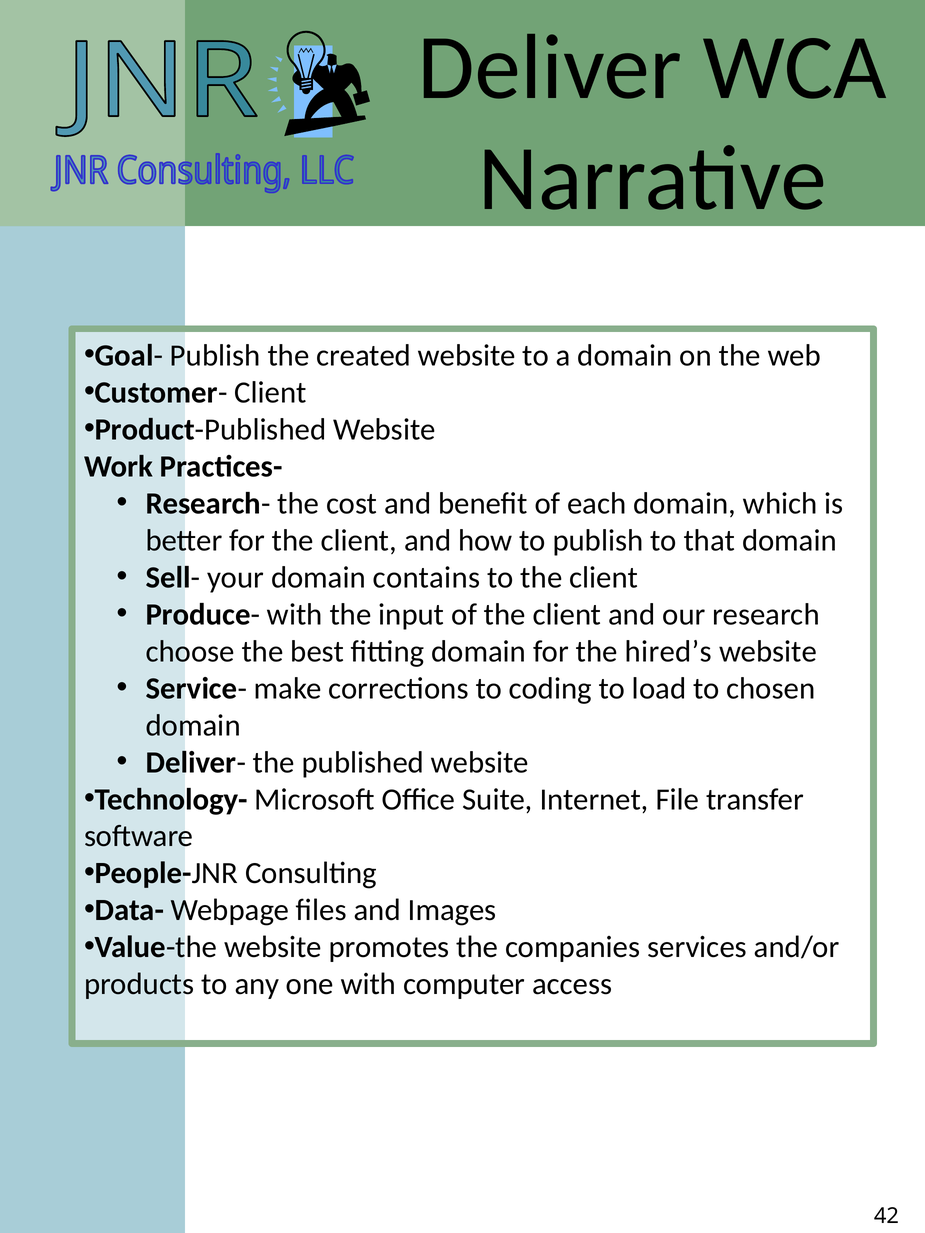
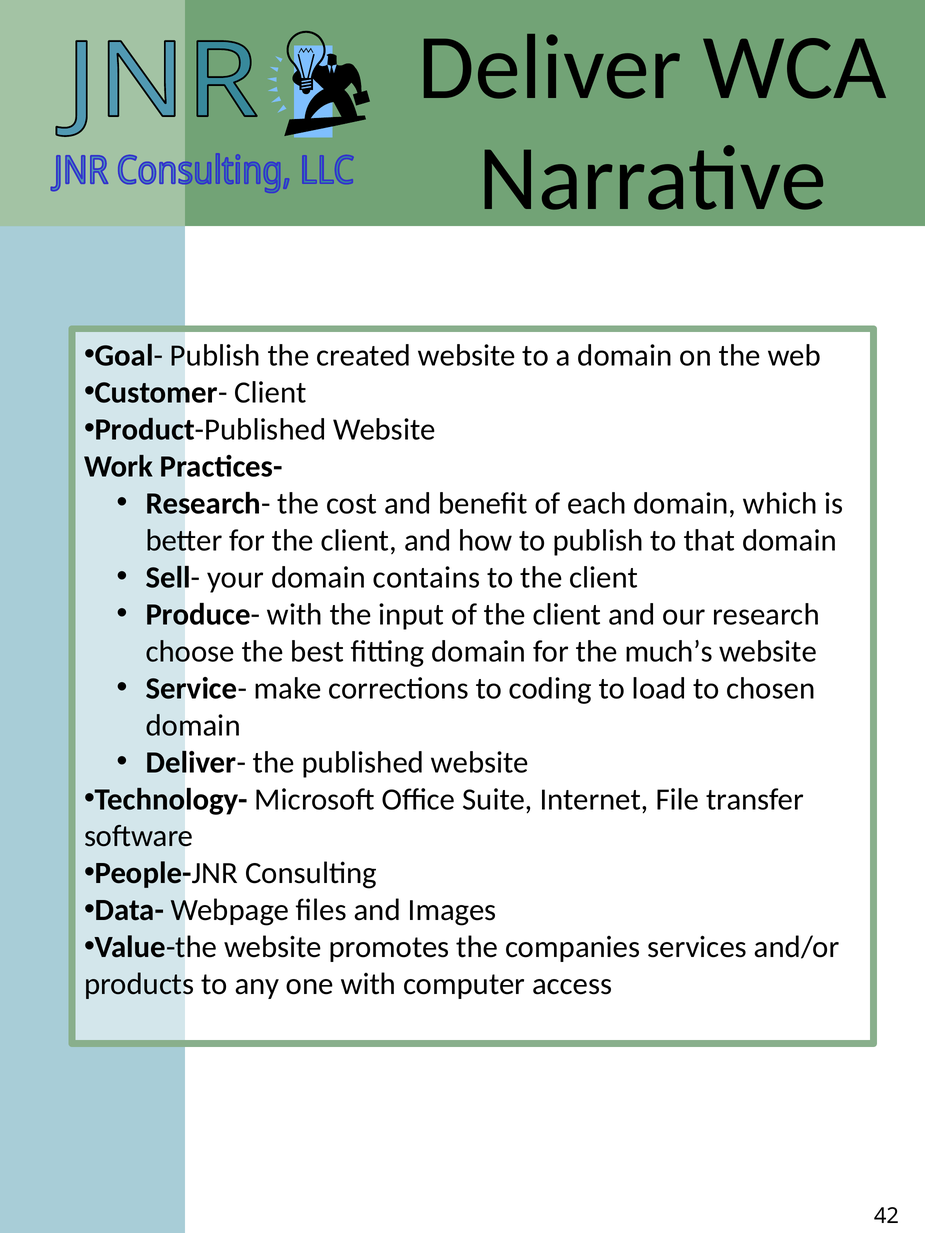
hired’s: hired’s -> much’s
